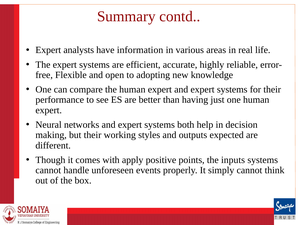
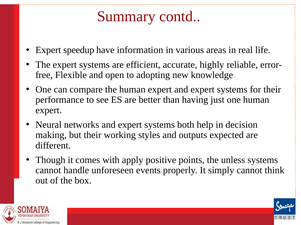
analysts: analysts -> speedup
inputs: inputs -> unless
